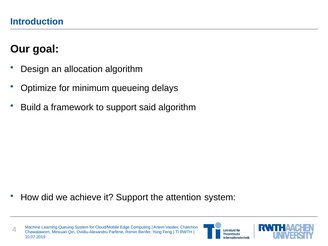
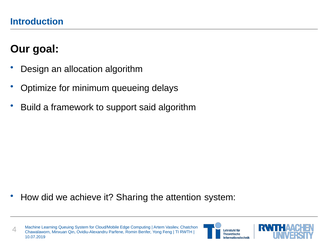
it Support: Support -> Sharing
